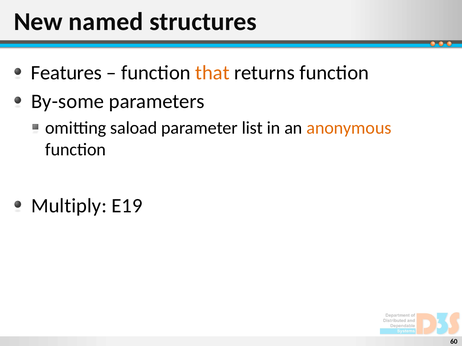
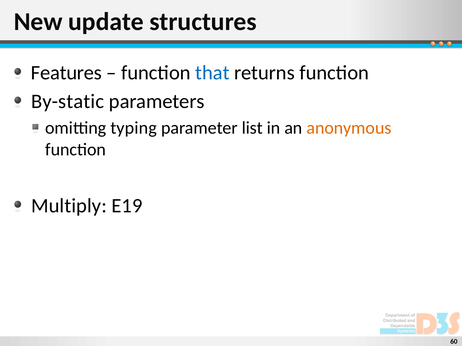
named: named -> update
that colour: orange -> blue
By-some: By-some -> By-static
saload: saload -> typing
